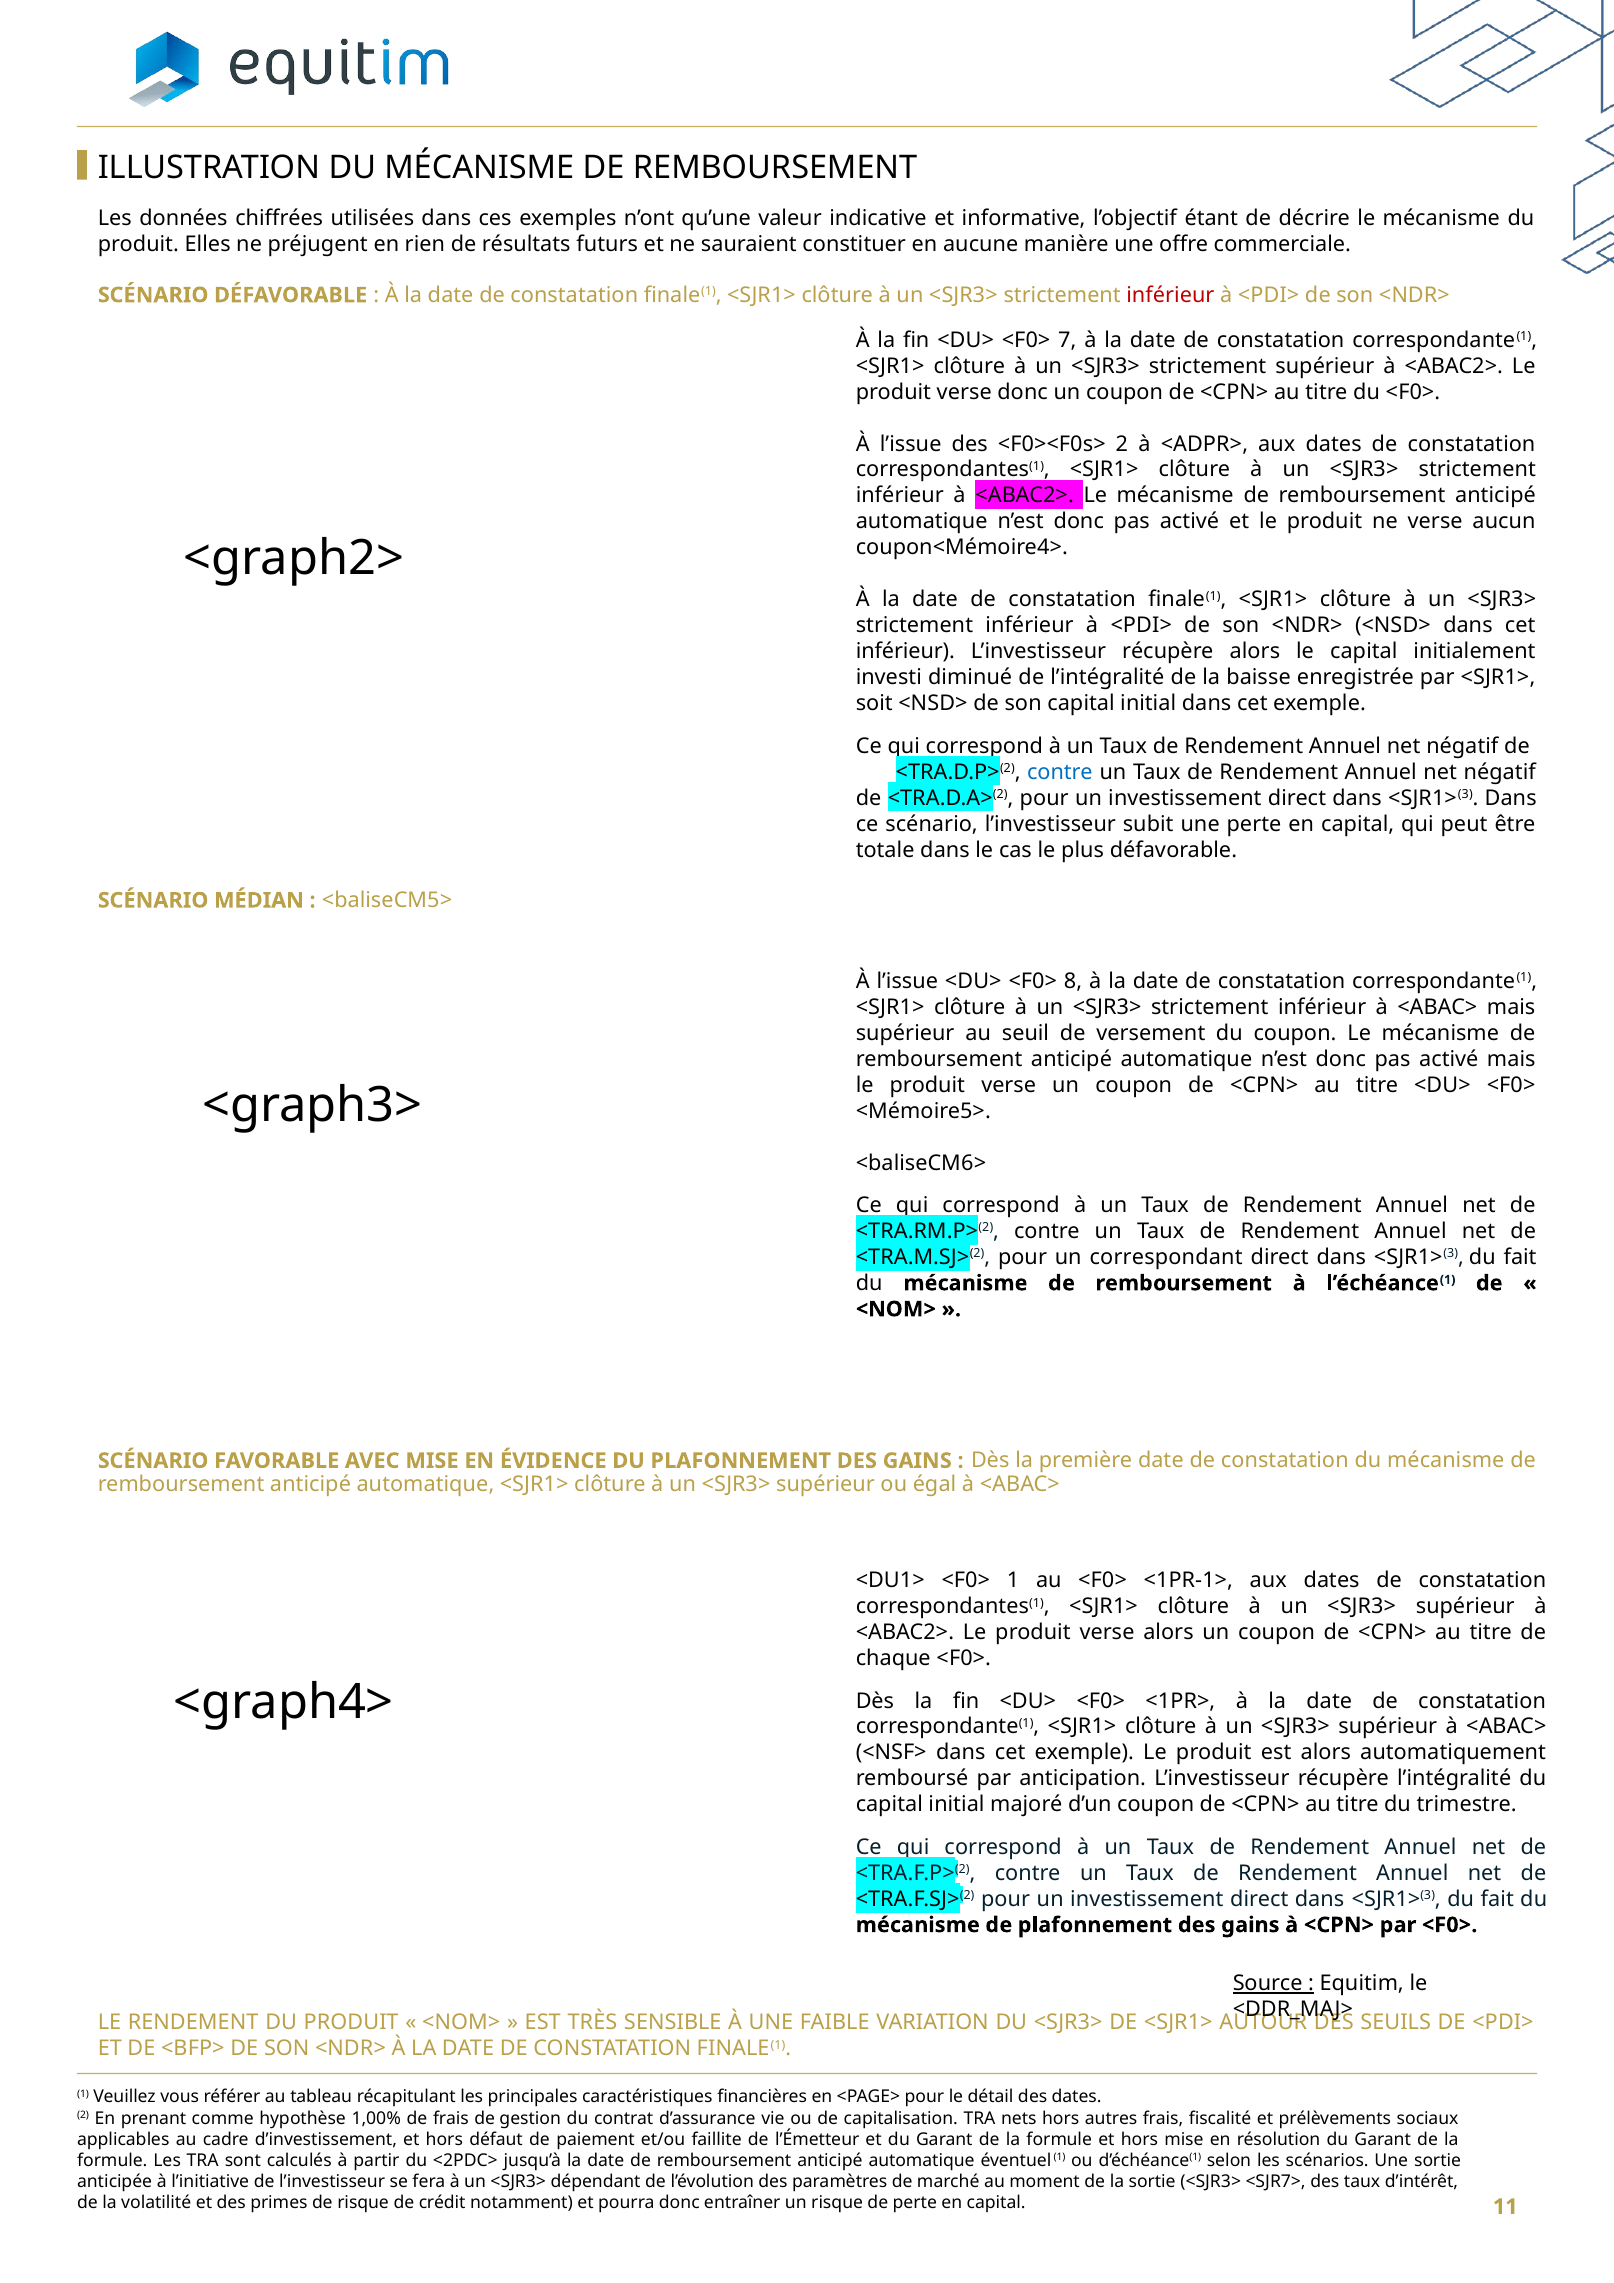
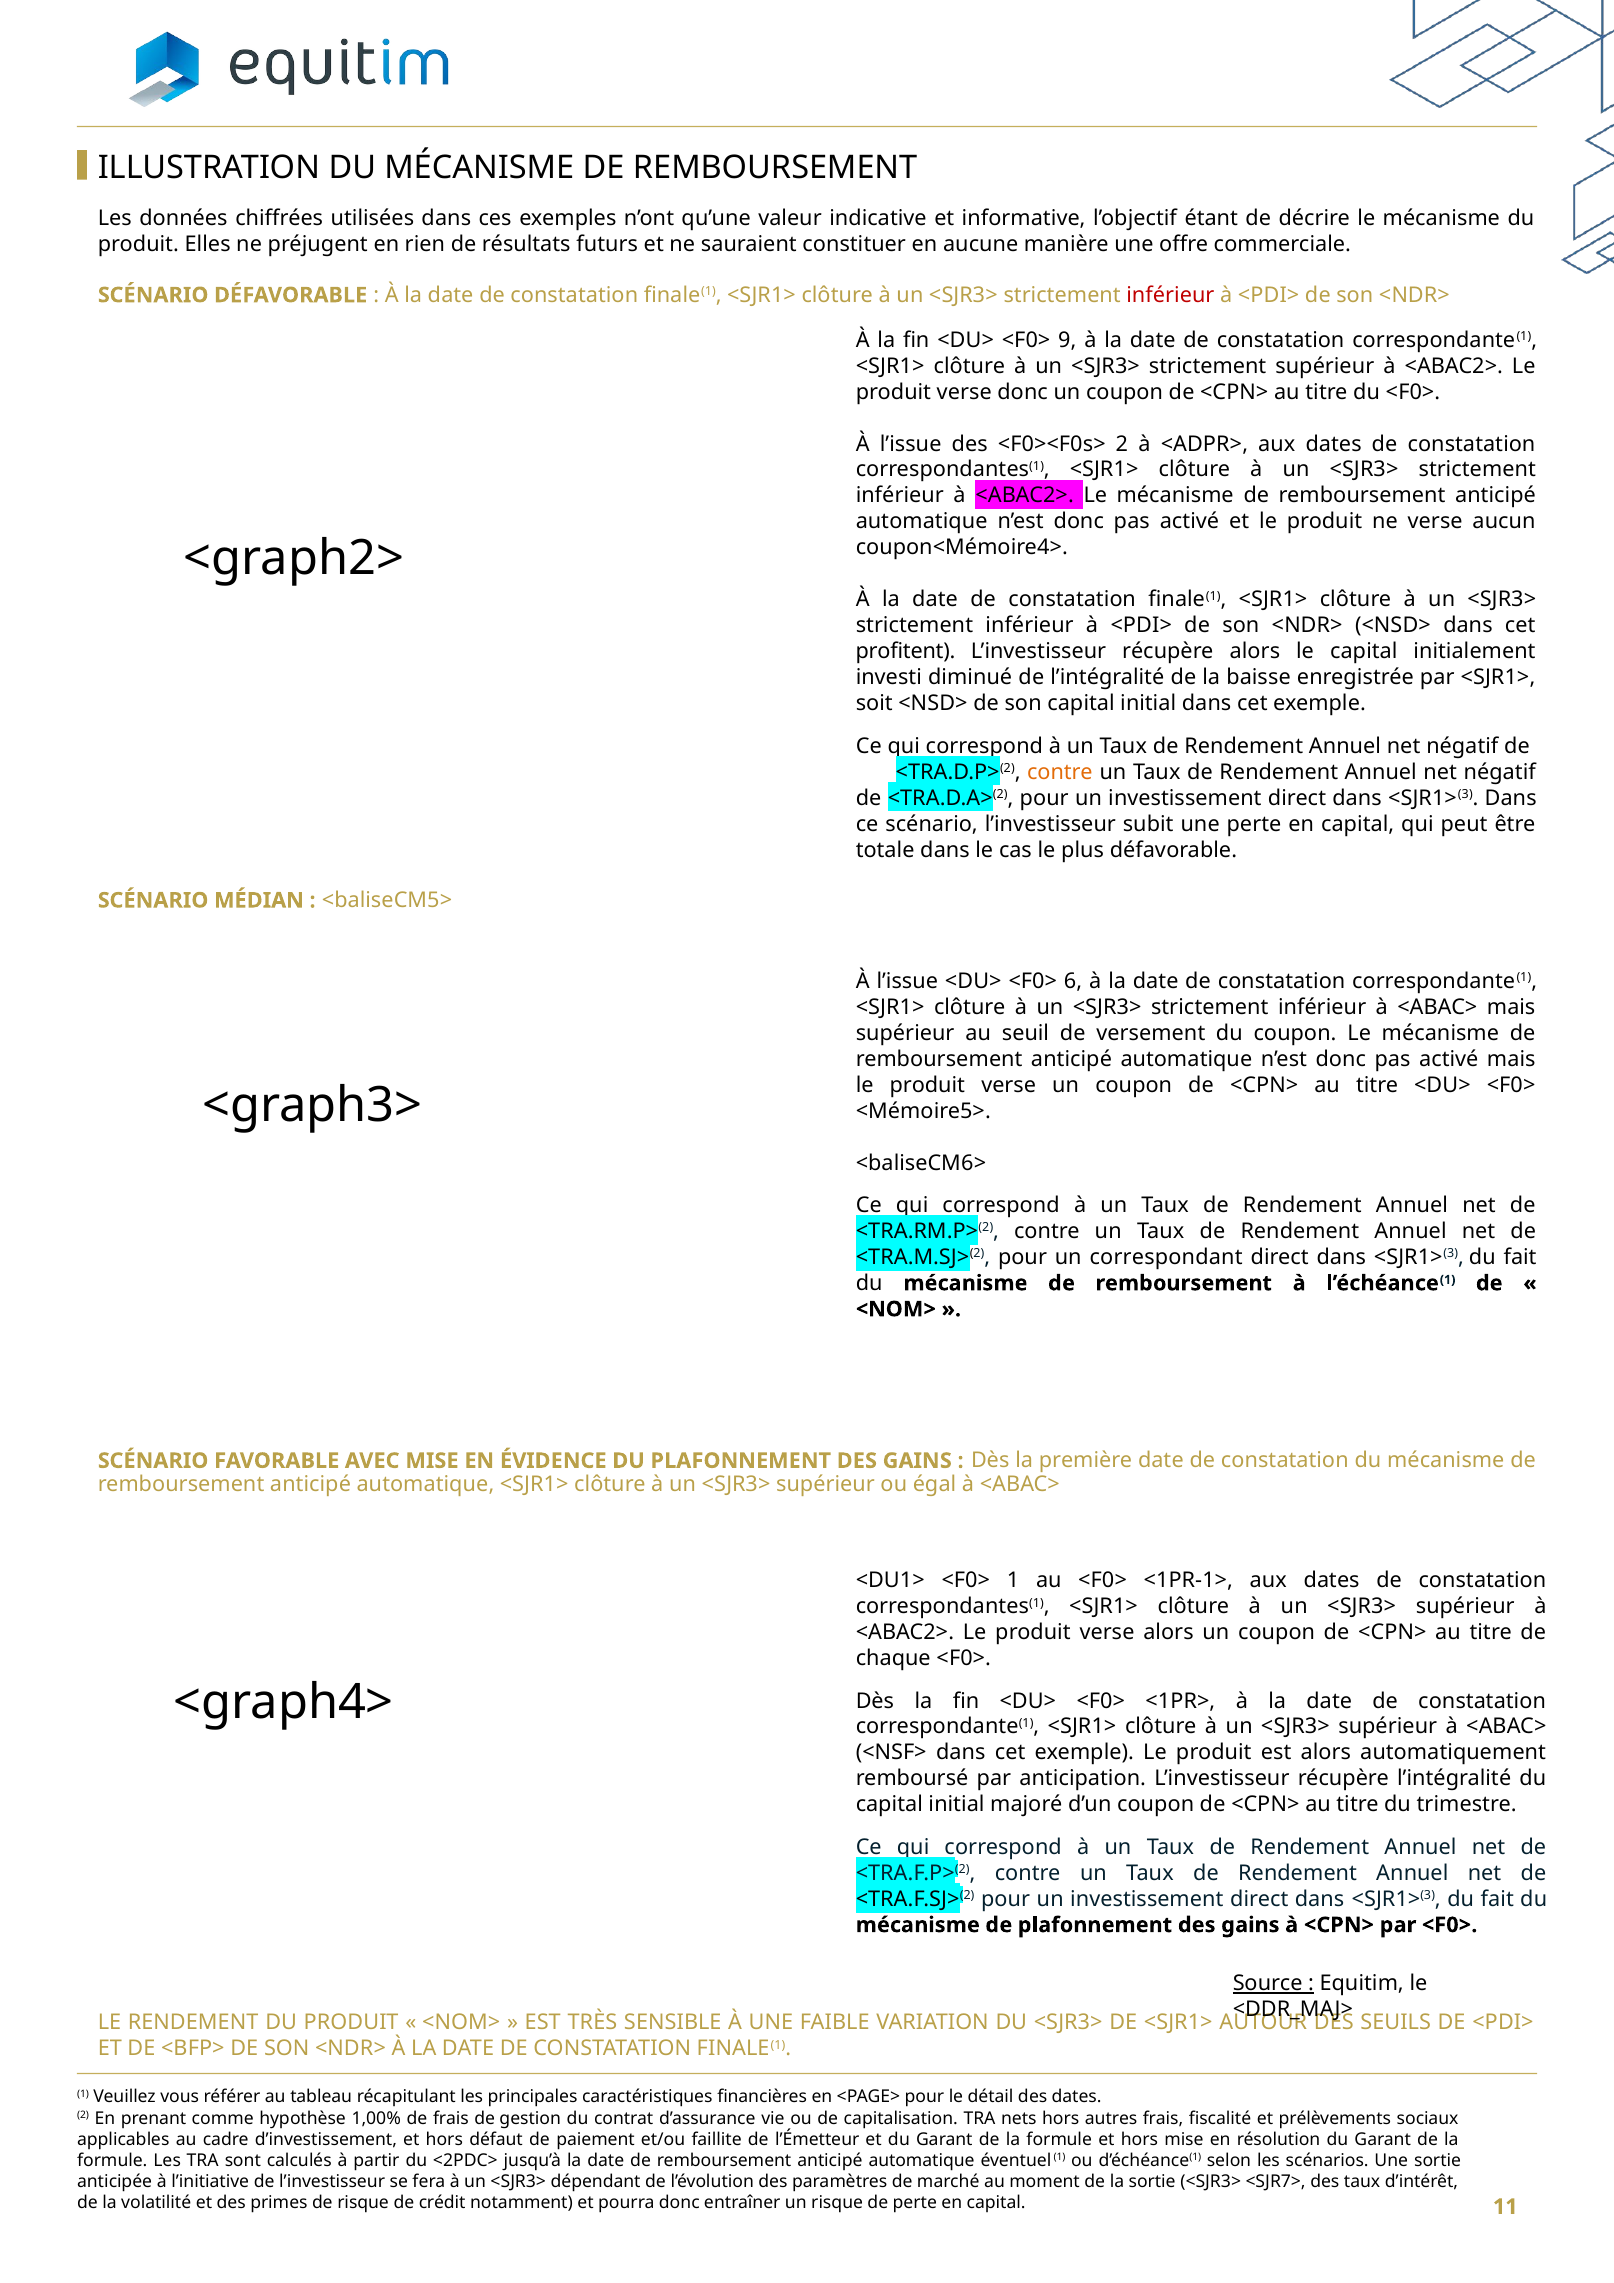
7: 7 -> 9
inférieur at (905, 652): inférieur -> profitent
contre at (1060, 772) colour: blue -> orange
8: 8 -> 6
